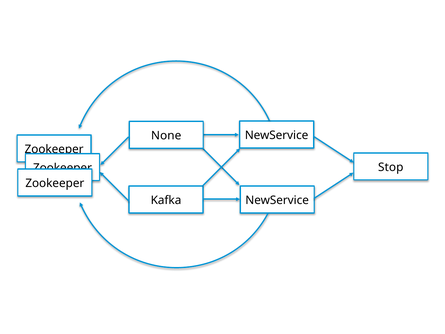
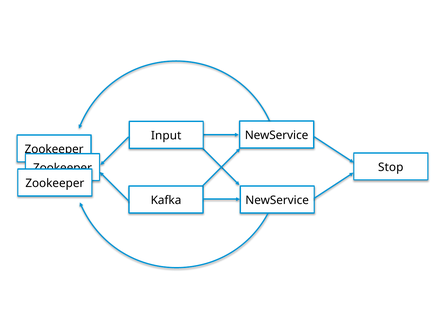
None: None -> Input
